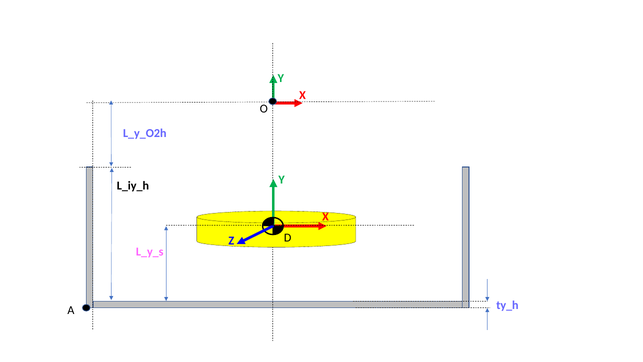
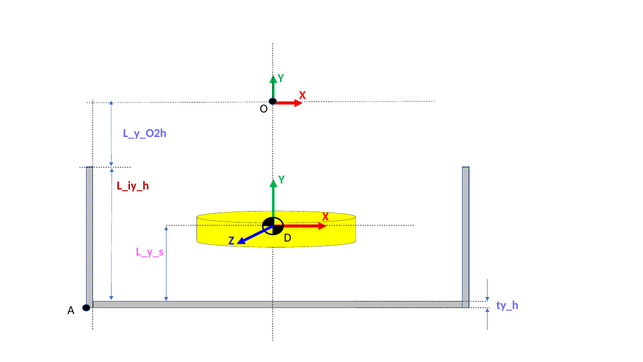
L_iy_h colour: black -> red
